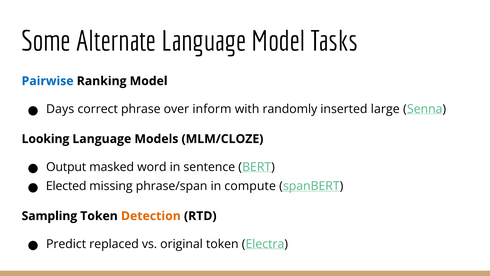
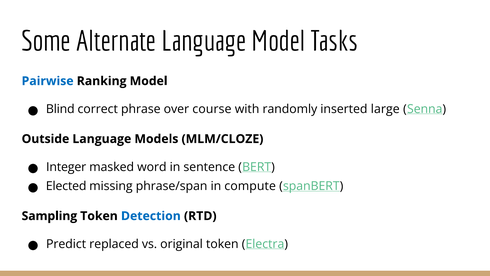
Days: Days -> Blind
inform: inform -> course
Looking: Looking -> Outside
Output: Output -> Integer
Detection colour: orange -> blue
